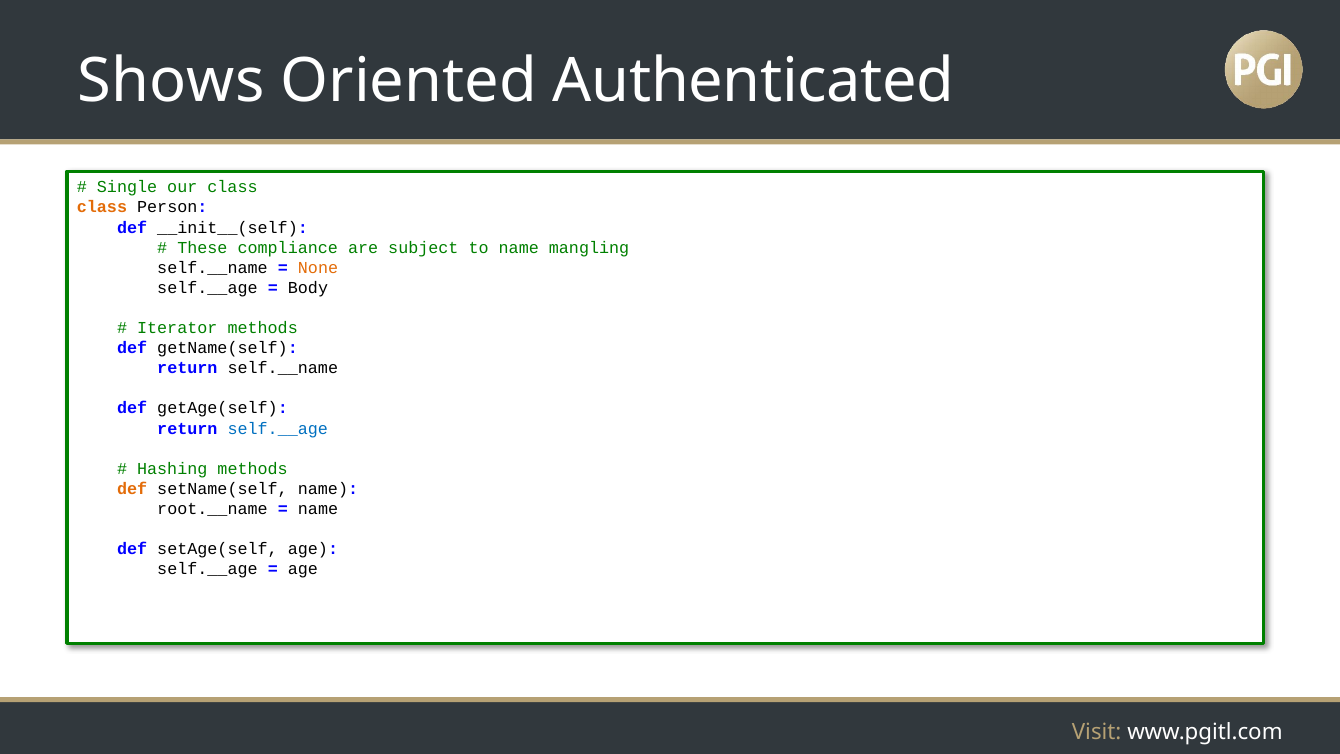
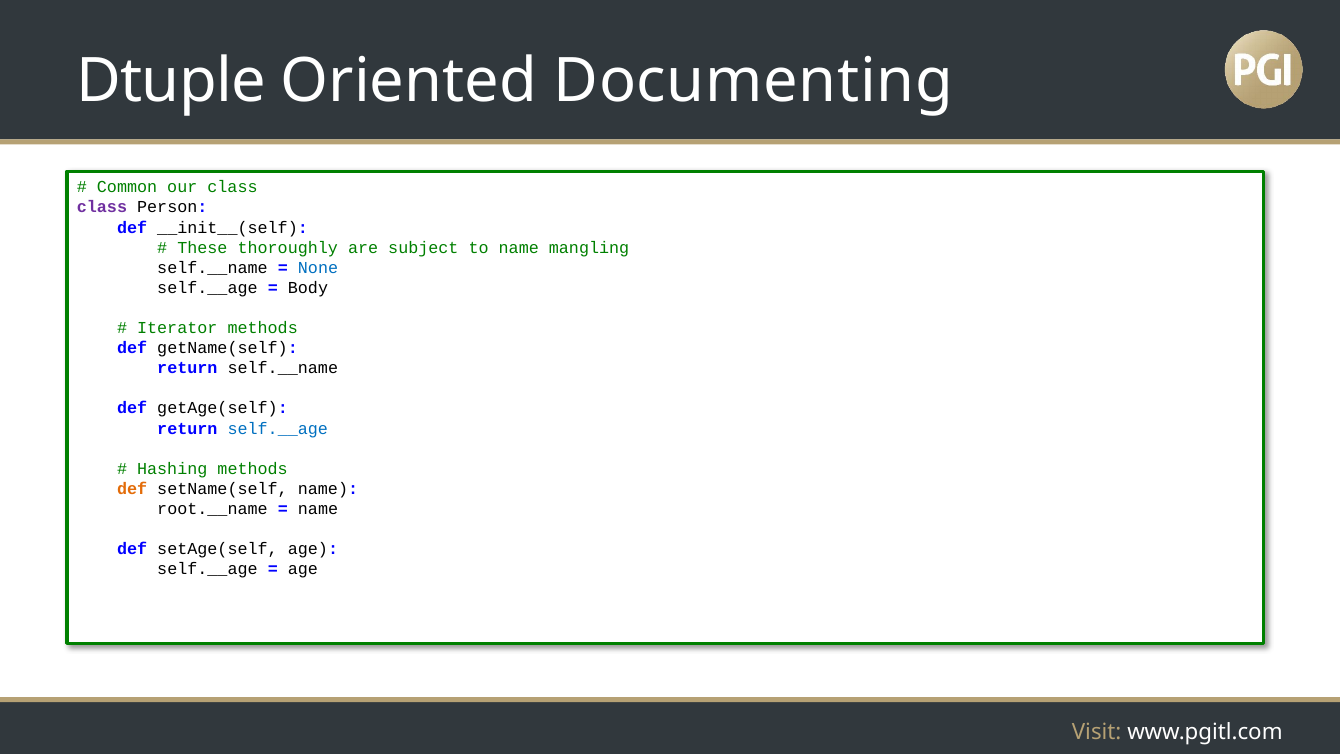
Shows: Shows -> Dtuple
Authenticated: Authenticated -> Documenting
Single: Single -> Common
class at (102, 207) colour: orange -> purple
compliance: compliance -> thoroughly
None colour: orange -> blue
